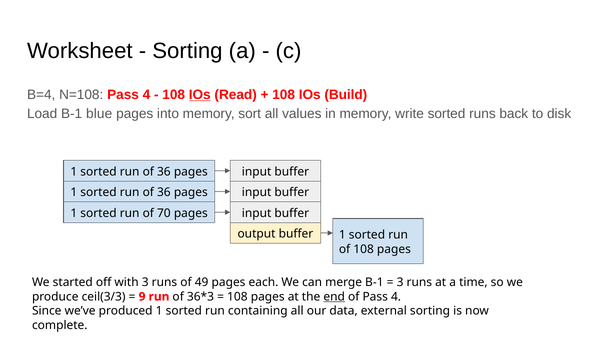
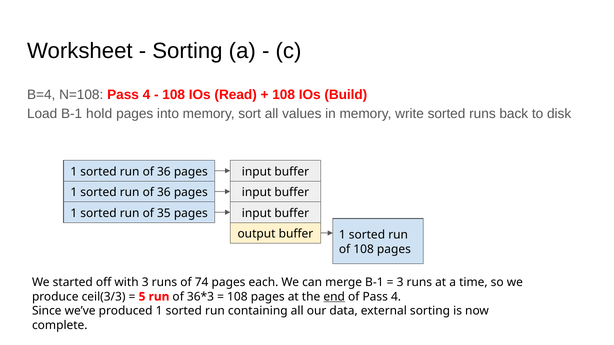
IOs at (200, 95) underline: present -> none
blue: blue -> hold
70: 70 -> 35
49: 49 -> 74
9: 9 -> 5
